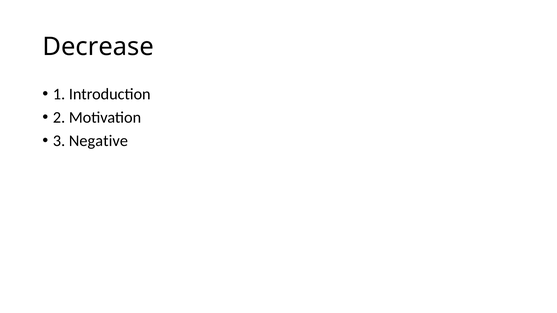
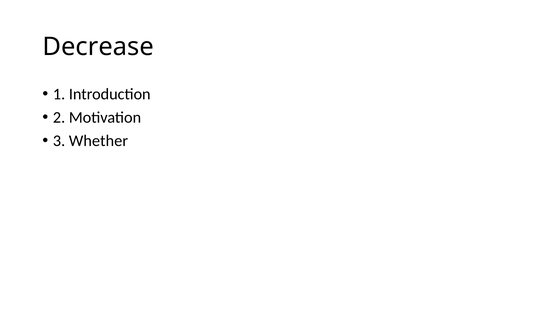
Negative: Negative -> Whether
